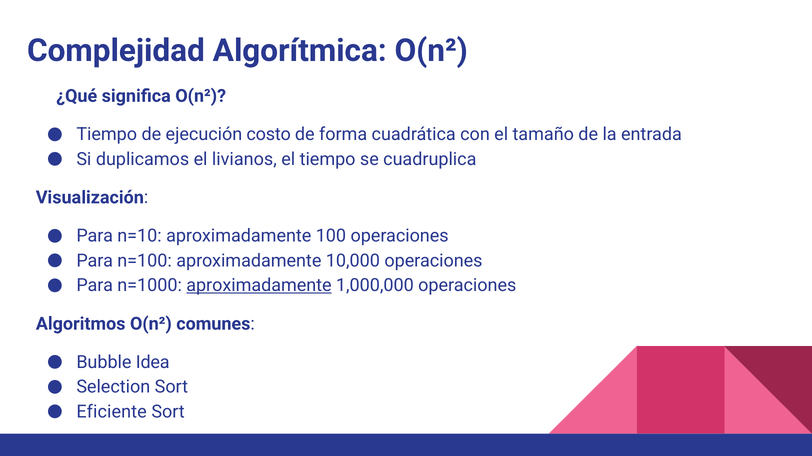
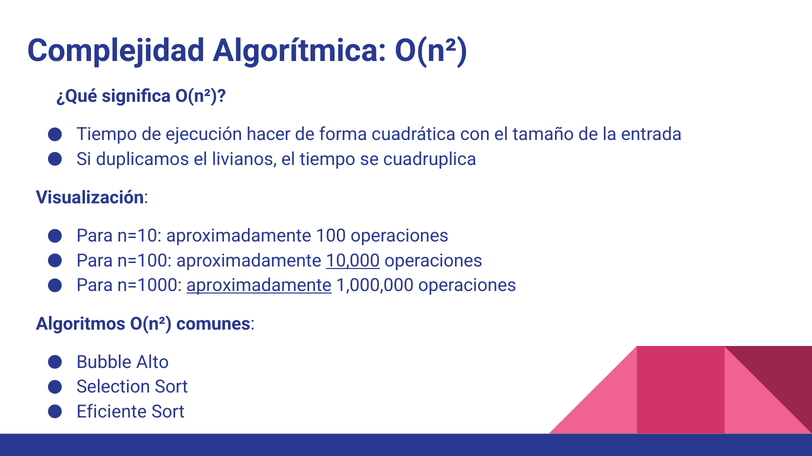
costo: costo -> hacer
10,000 underline: none -> present
Idea: Idea -> Alto
